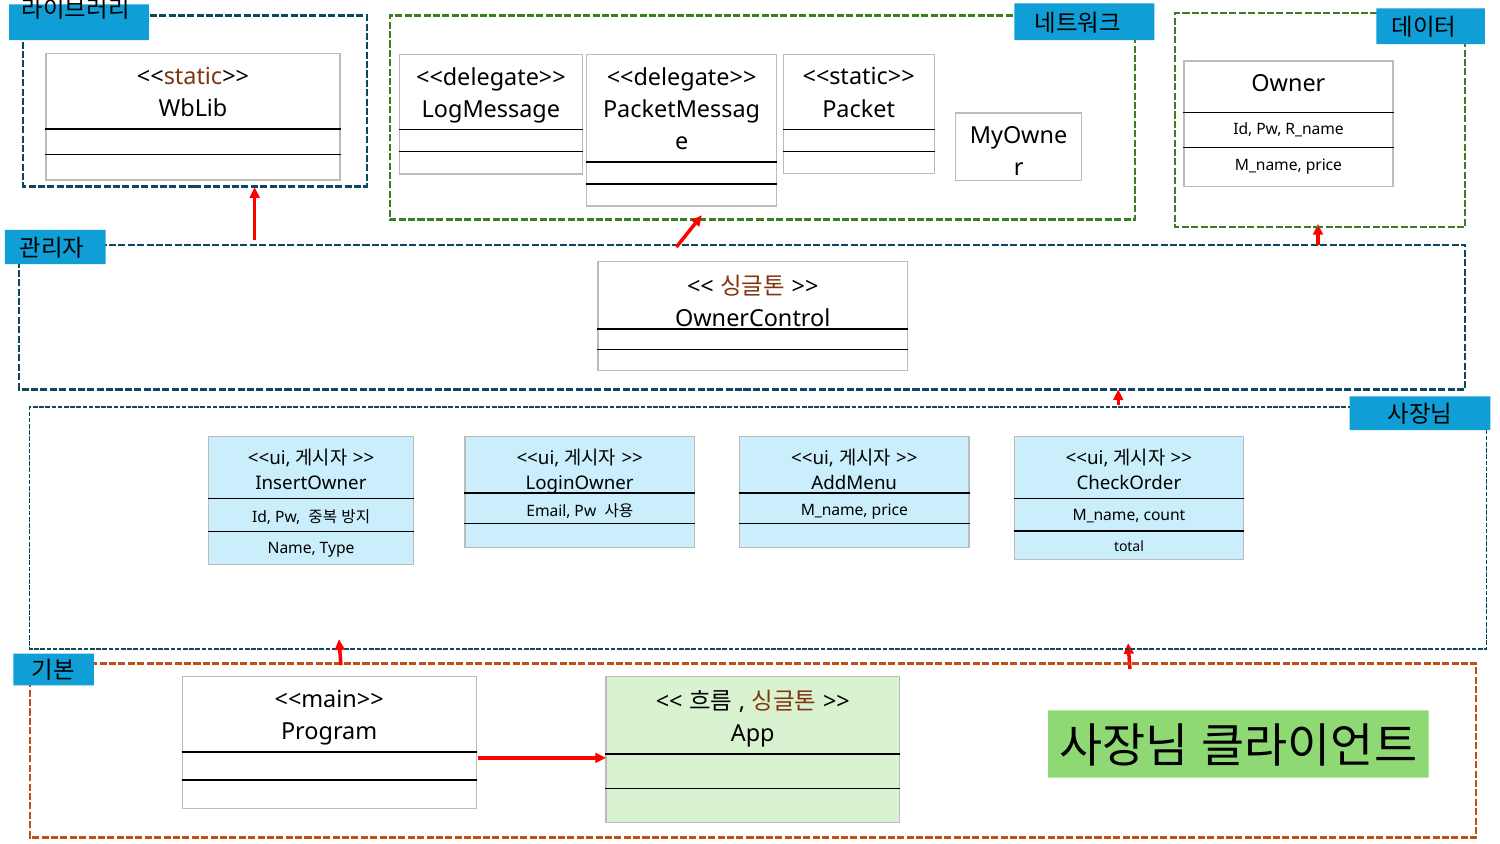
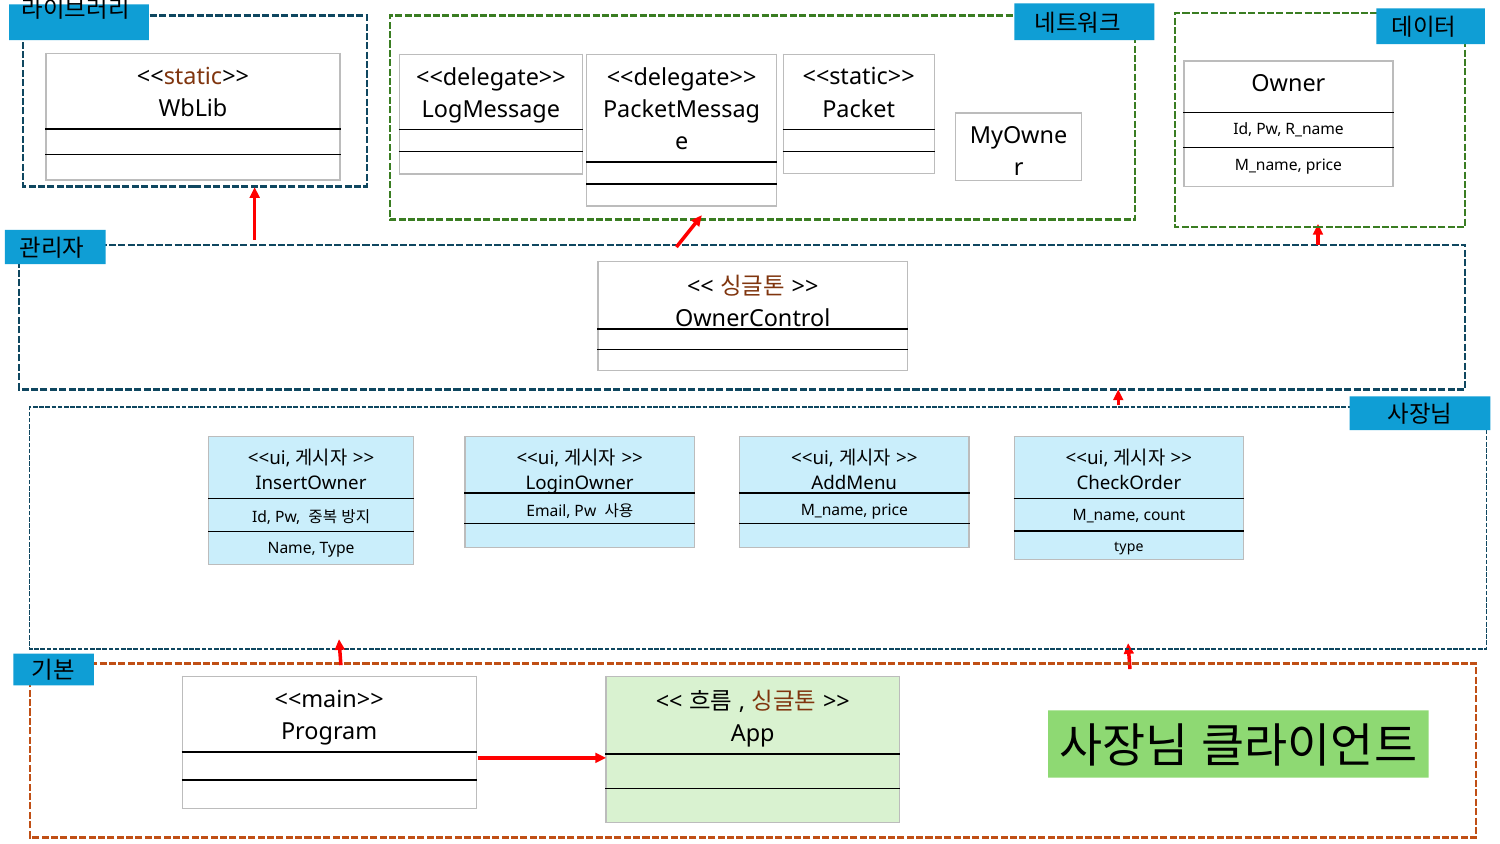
total at (1129, 547): total -> type
